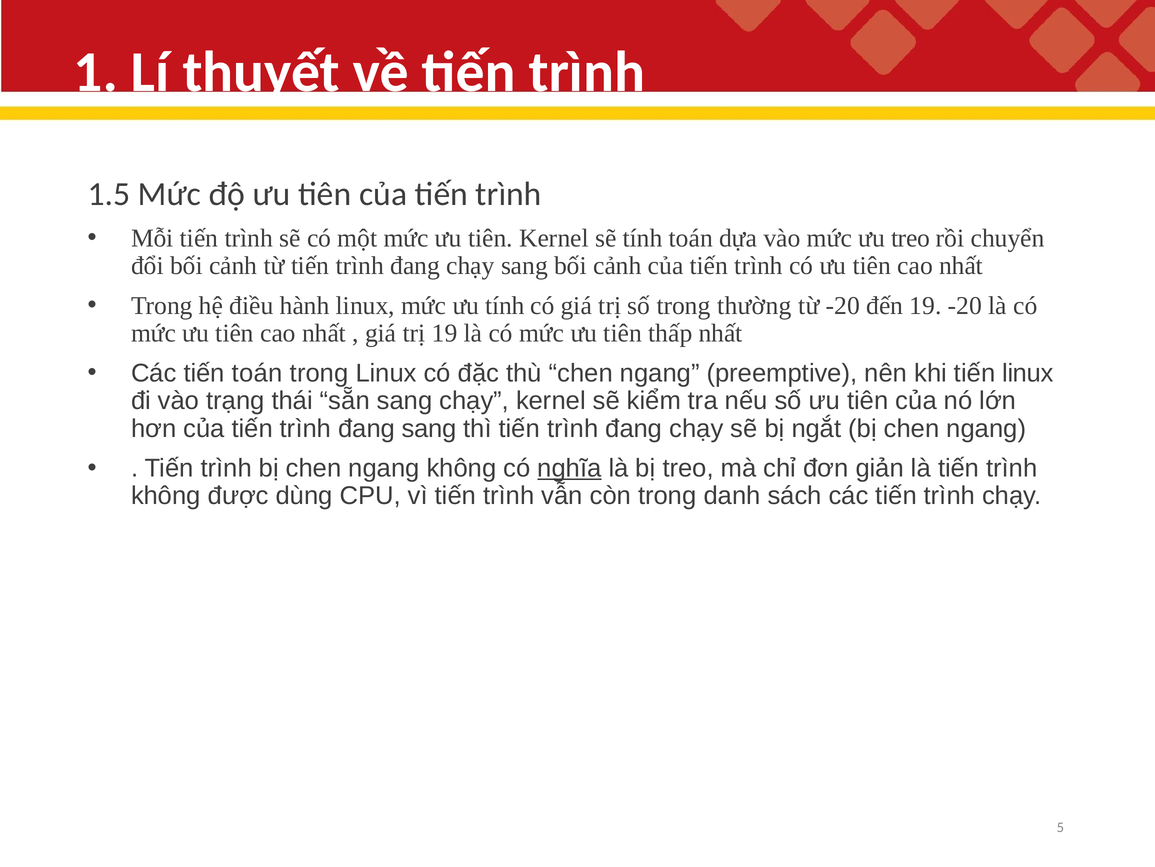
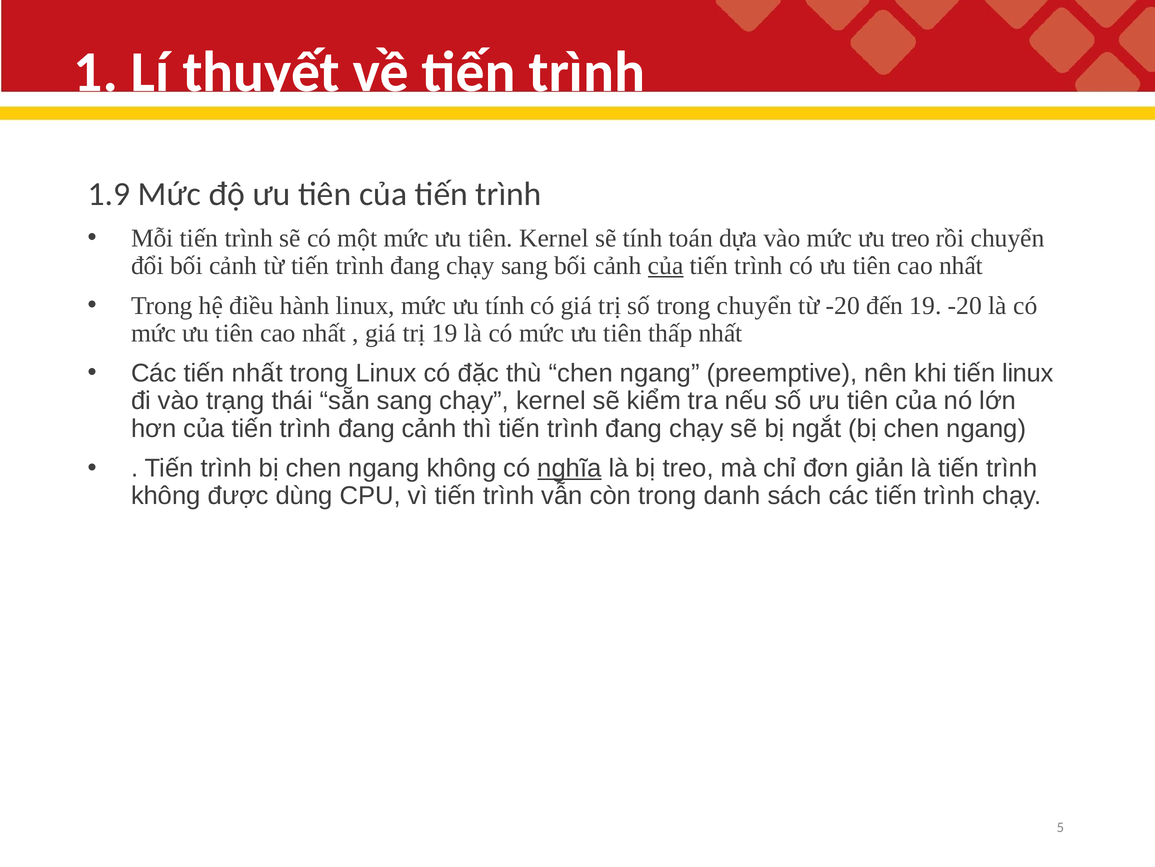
1.5: 1.5 -> 1.9
của at (666, 266) underline: none -> present
trong thường: thường -> chuyển
tiến toán: toán -> nhất
đang sang: sang -> cảnh
